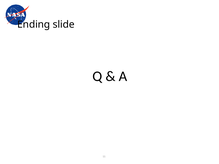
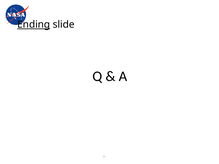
Ending underline: none -> present
